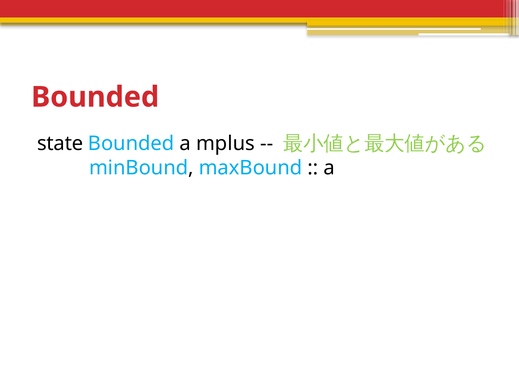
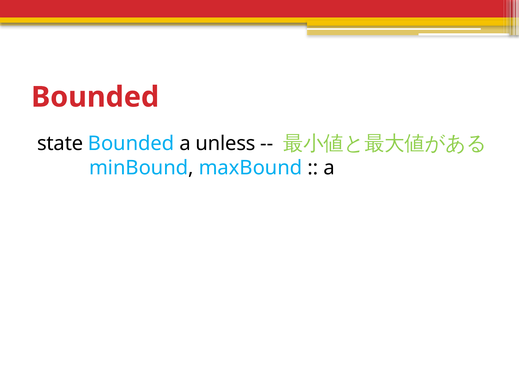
mplus: mplus -> unless
